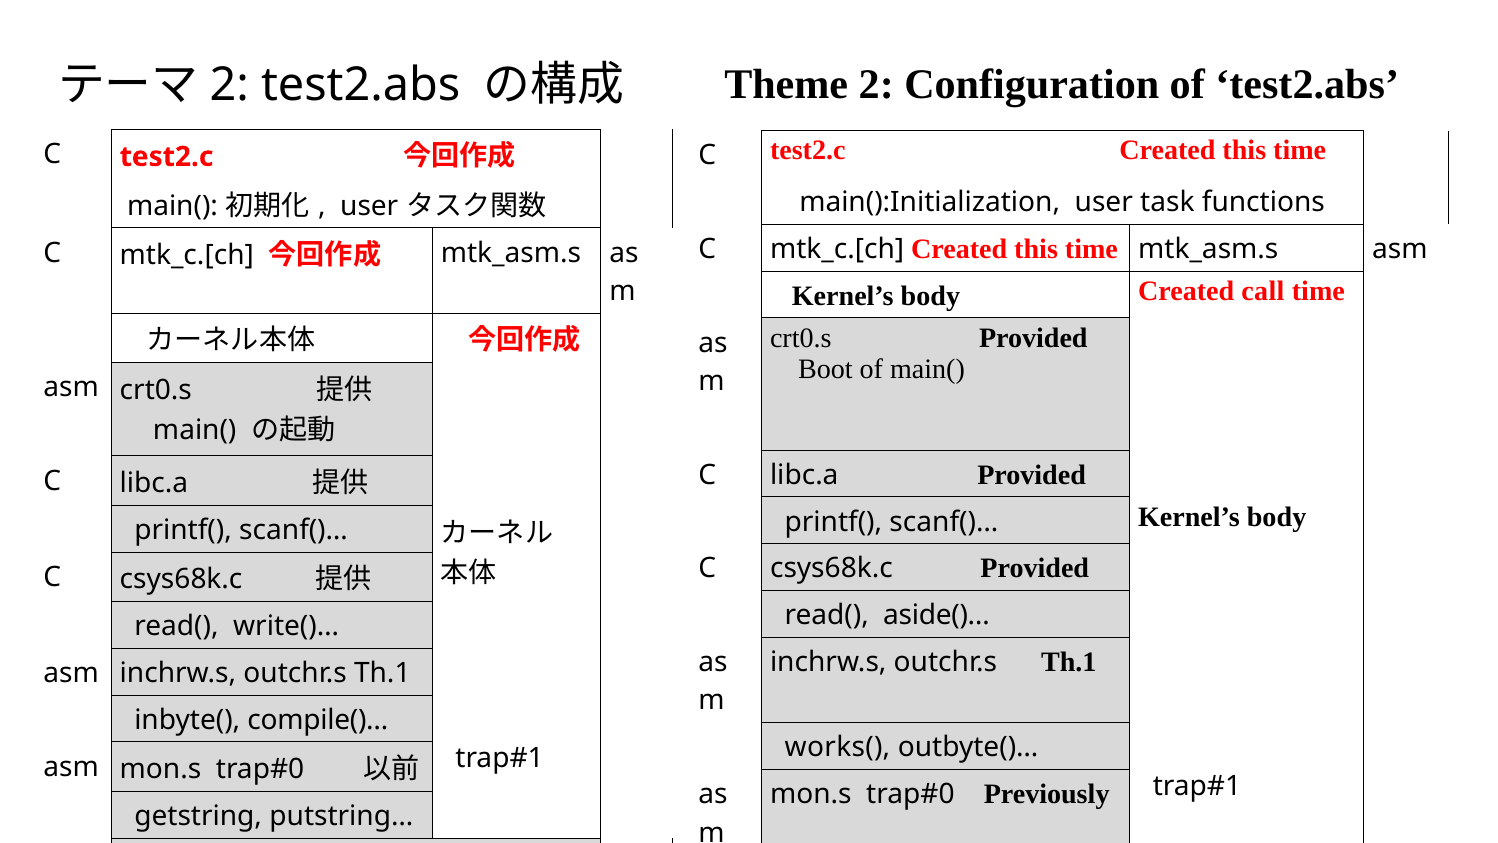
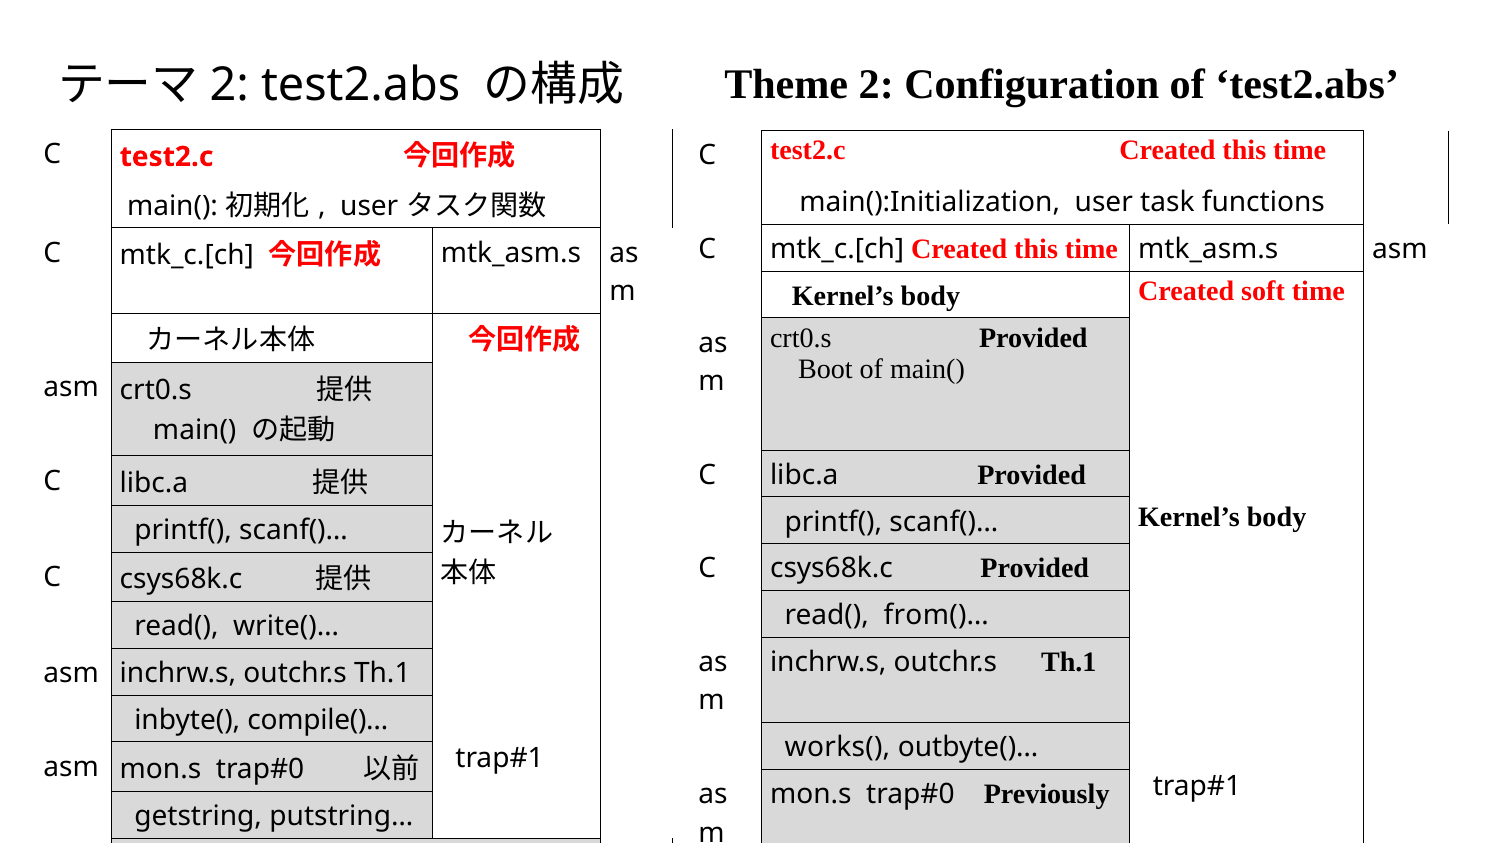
call: call -> soft
aside()…: aside()… -> from()…
